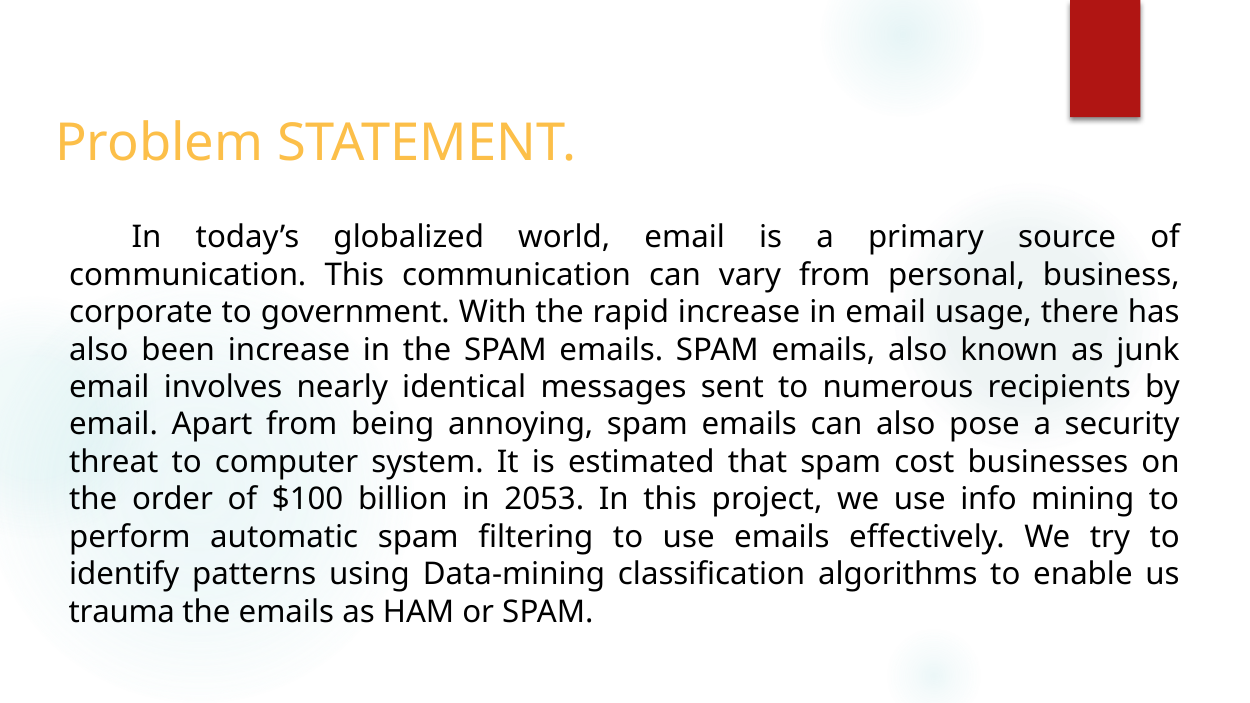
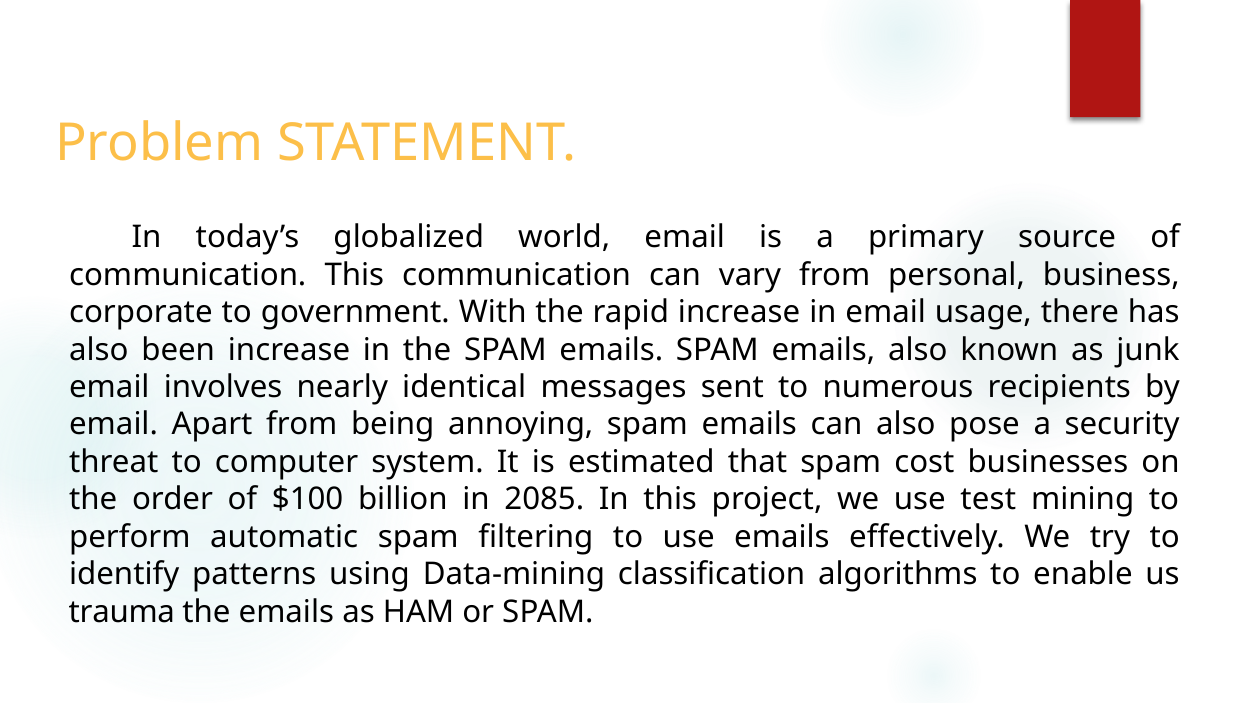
2053: 2053 -> 2085
info: info -> test
